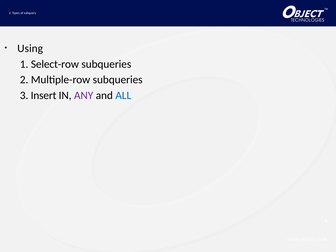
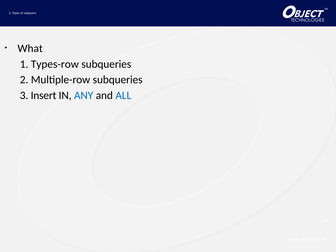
Using: Using -> What
Select-row: Select-row -> Types-row
ANY colour: purple -> blue
